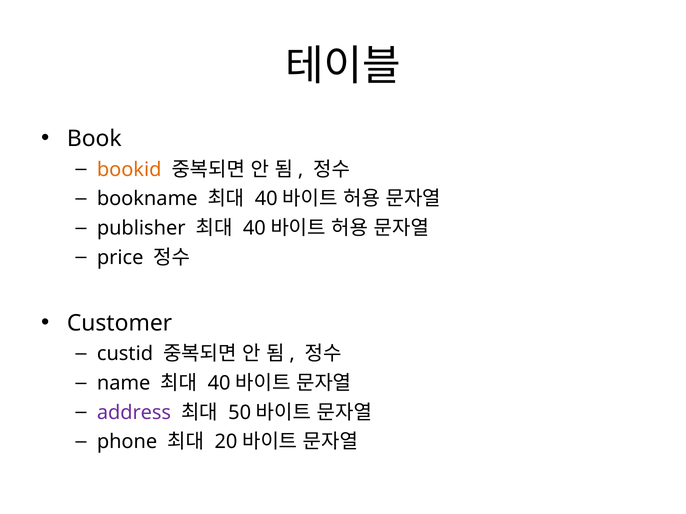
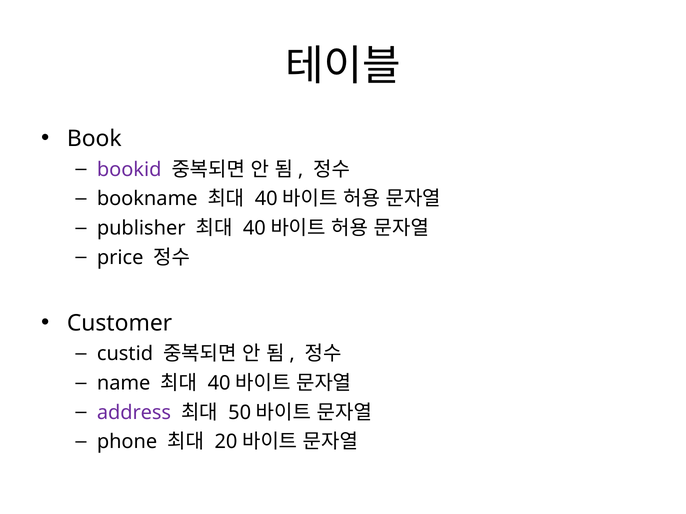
bookid colour: orange -> purple
